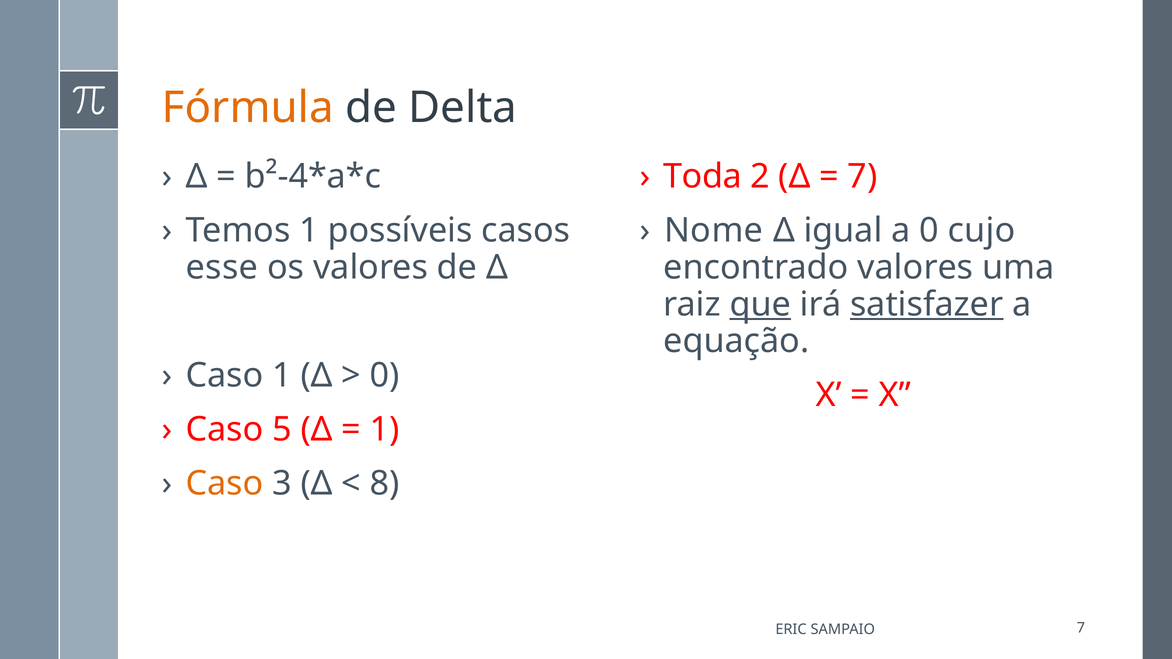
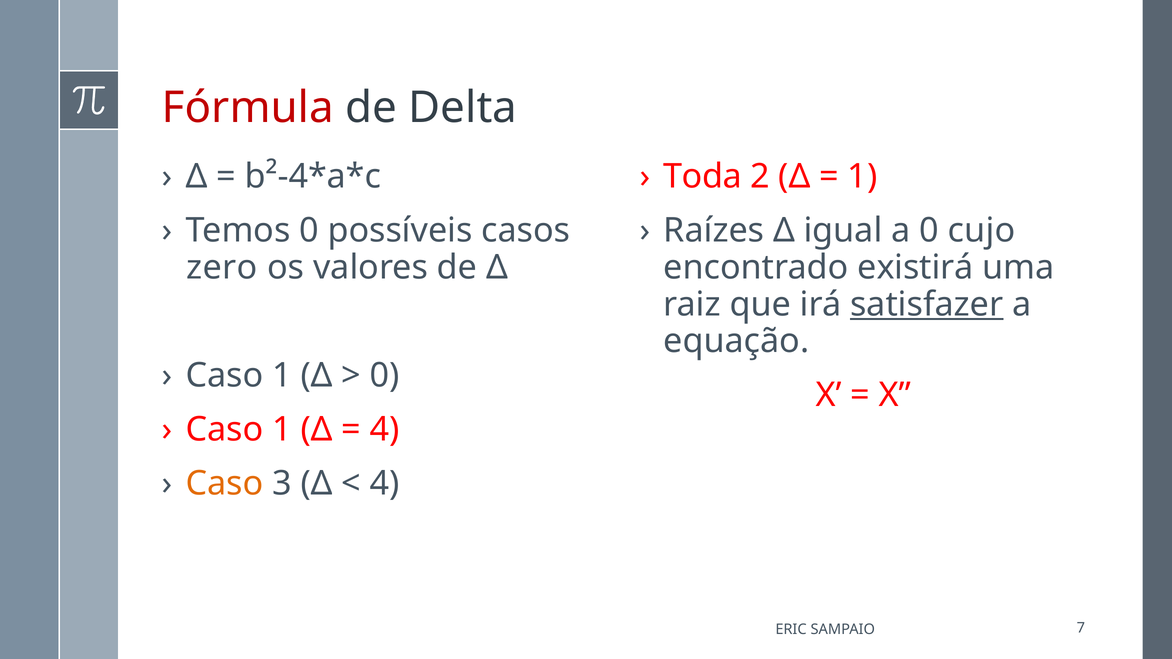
Fórmula colour: orange -> red
7 at (862, 177): 7 -> 1
Temos 1: 1 -> 0
Nome: Nome -> Raízes
esse: esse -> zero
encontrado valores: valores -> existirá
que underline: present -> none
5 at (282, 430): 5 -> 1
1 at (385, 430): 1 -> 4
8 at (385, 484): 8 -> 4
